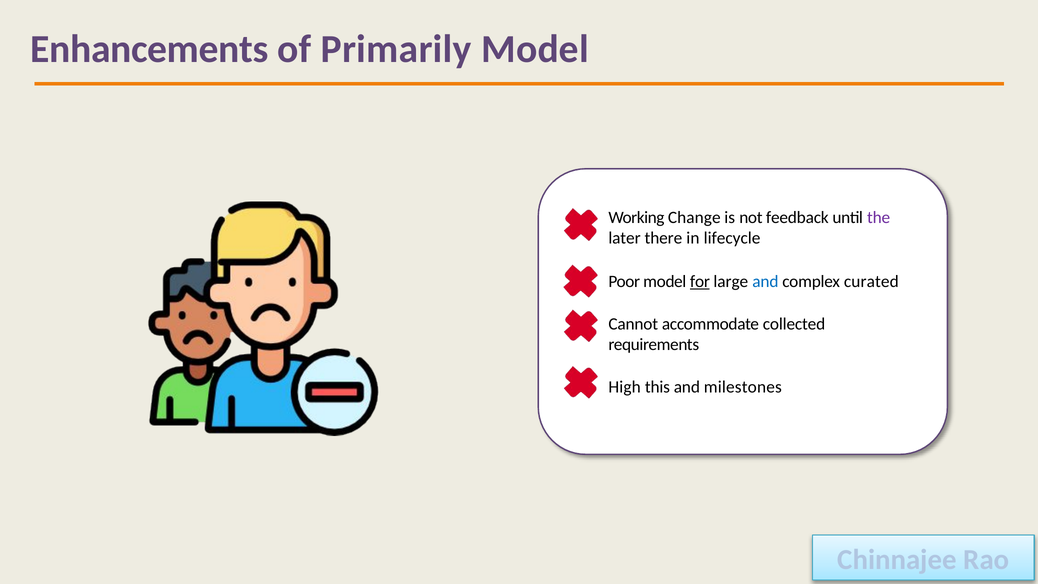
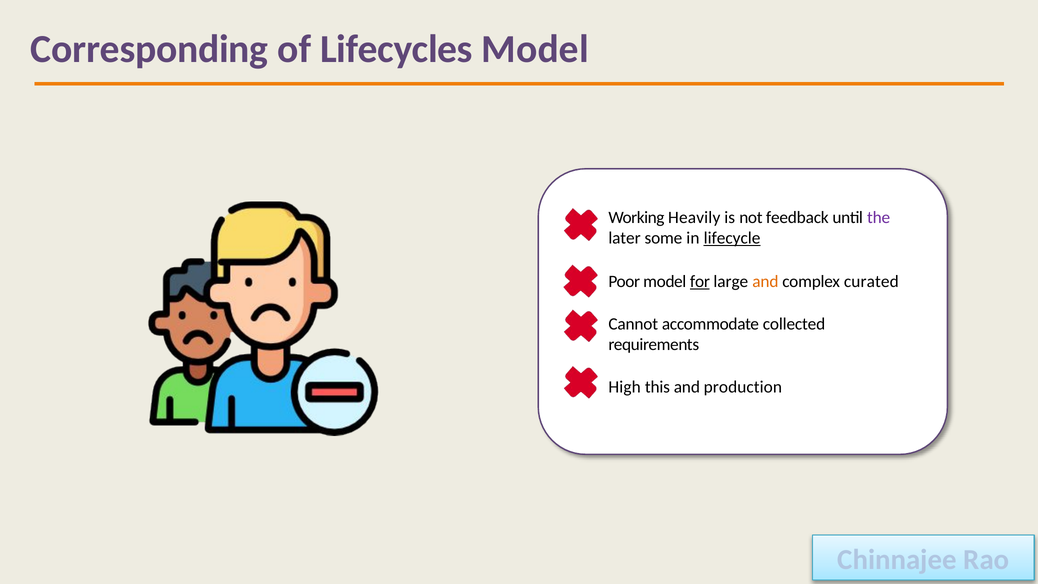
Enhancements: Enhancements -> Corresponding
Primarily: Primarily -> Lifecycles
Change: Change -> Heavily
there: there -> some
lifecycle underline: none -> present
and at (765, 281) colour: blue -> orange
milestones: milestones -> production
